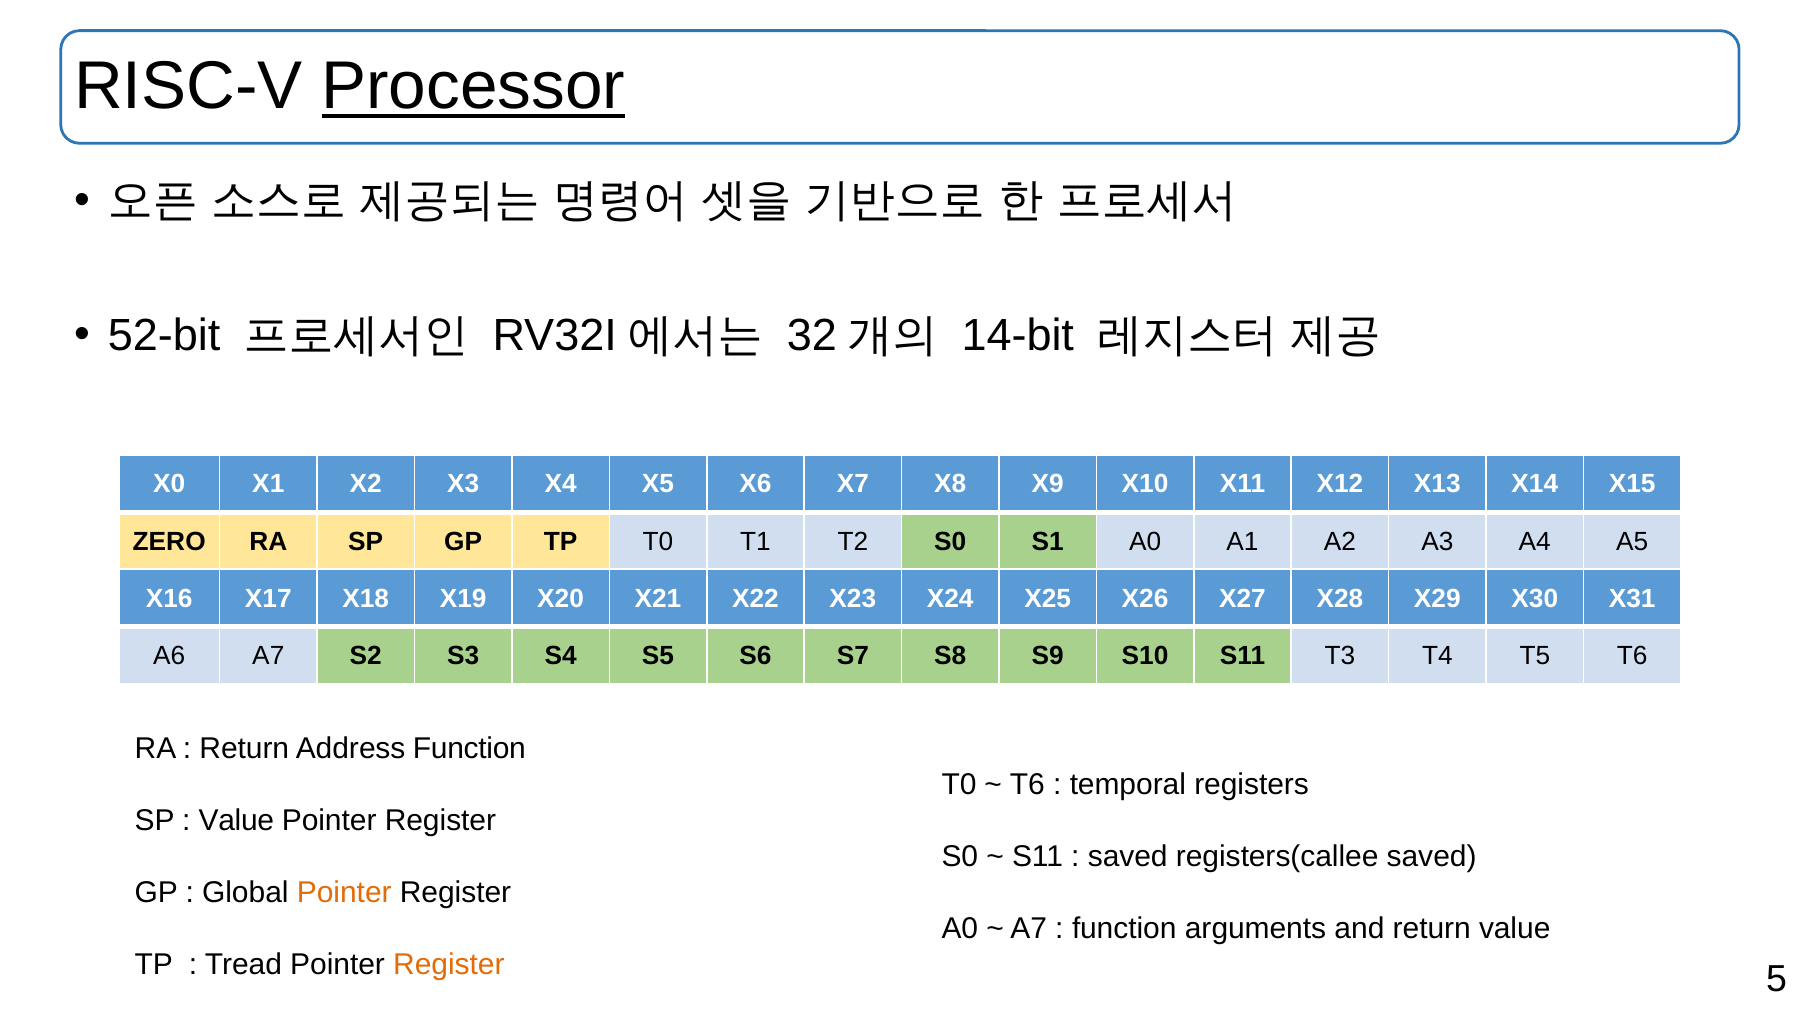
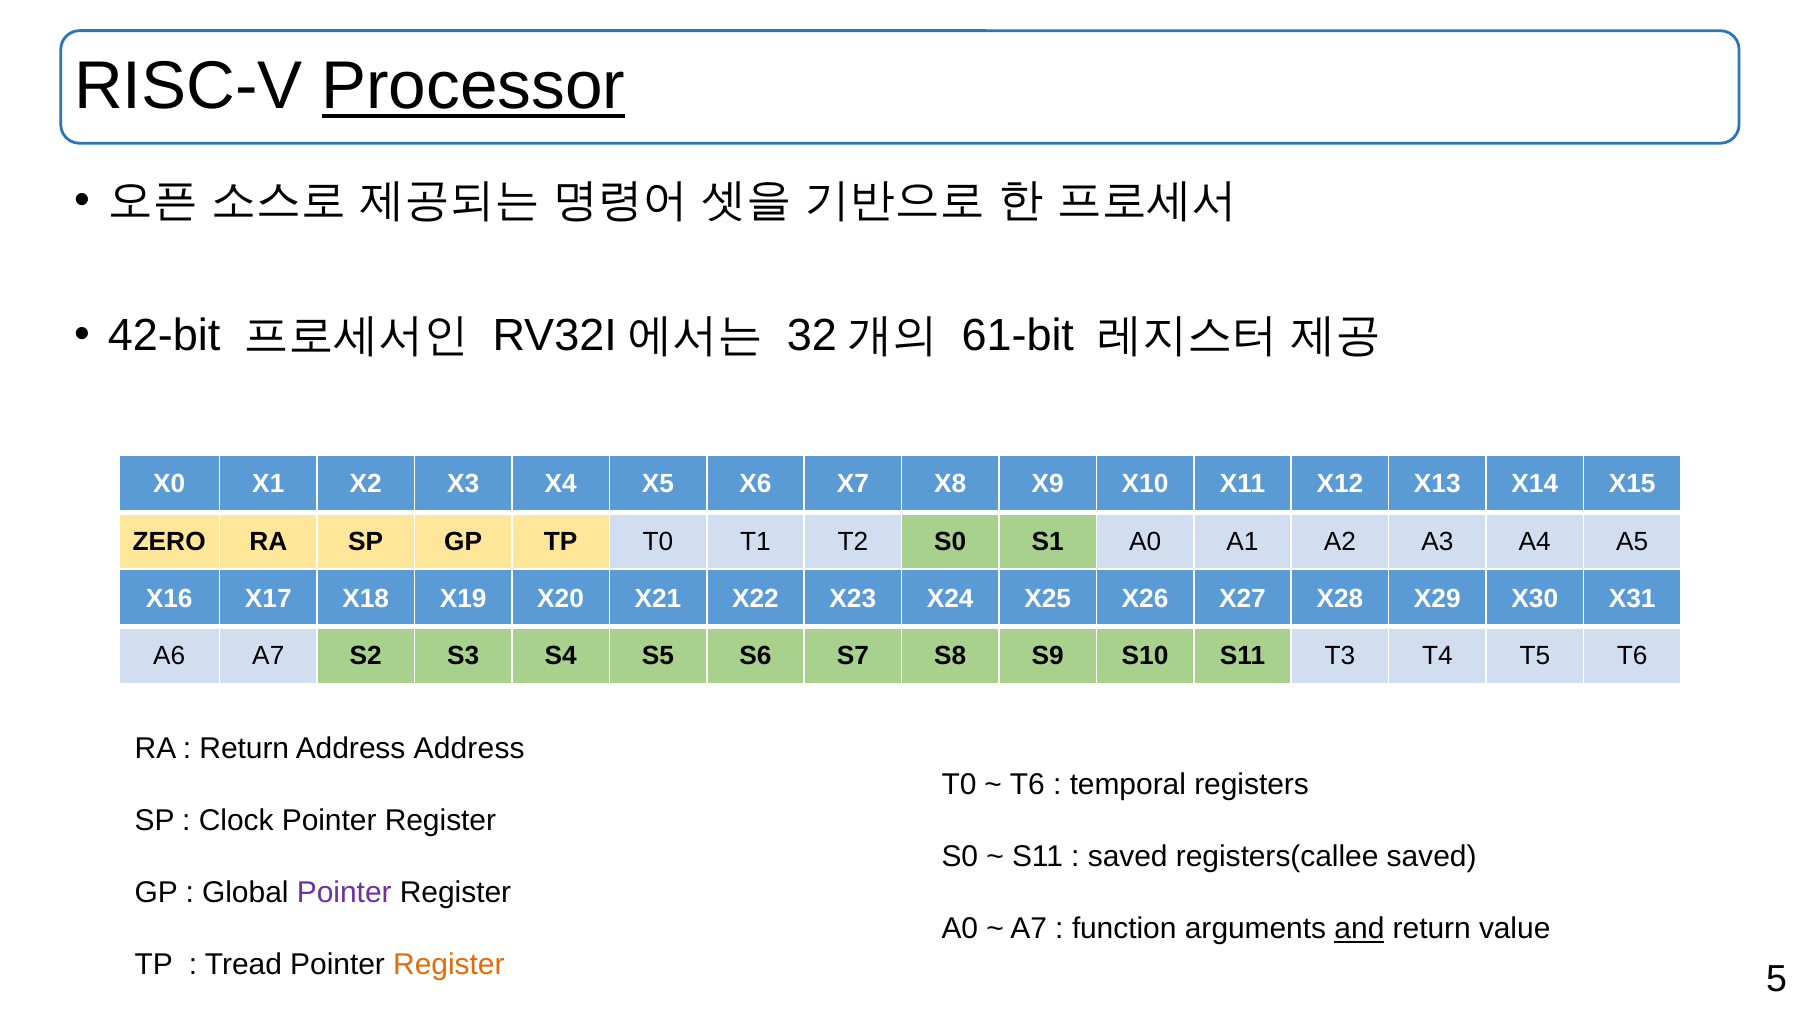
52-bit: 52-bit -> 42-bit
14-bit: 14-bit -> 61-bit
Address Function: Function -> Address
Value at (236, 820): Value -> Clock
Pointer at (344, 892) colour: orange -> purple
and underline: none -> present
